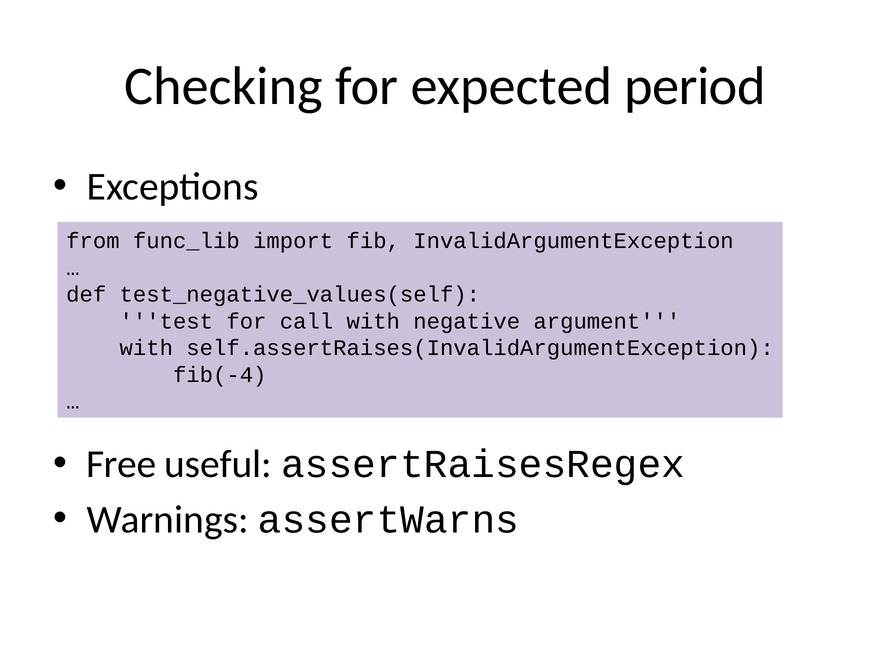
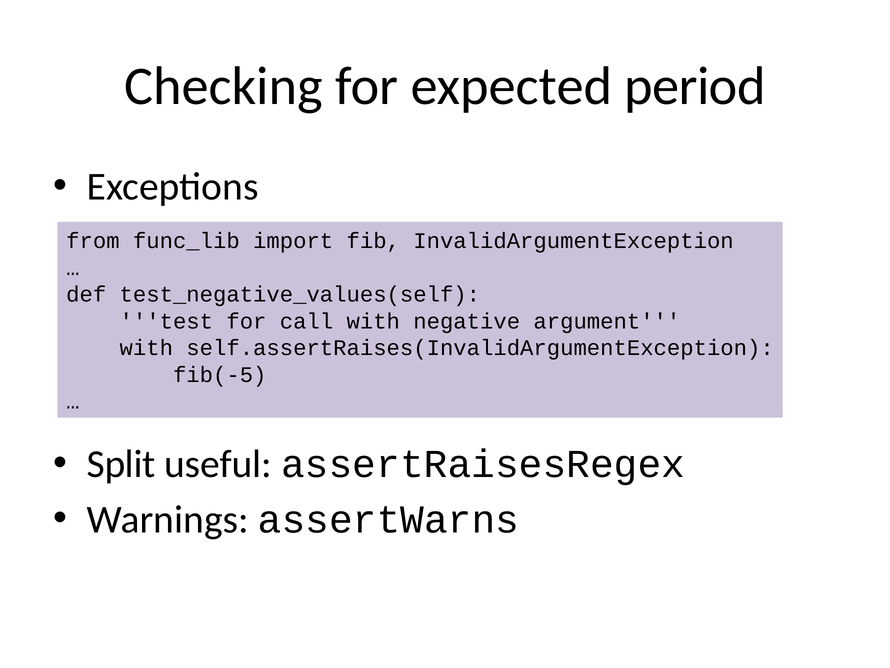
fib(-4: fib(-4 -> fib(-5
Free: Free -> Split
